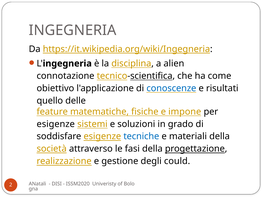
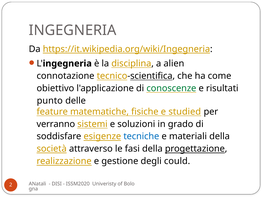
conoscenze colour: blue -> green
quello: quello -> punto
impone: impone -> studied
esigenze at (56, 124): esigenze -> verranno
